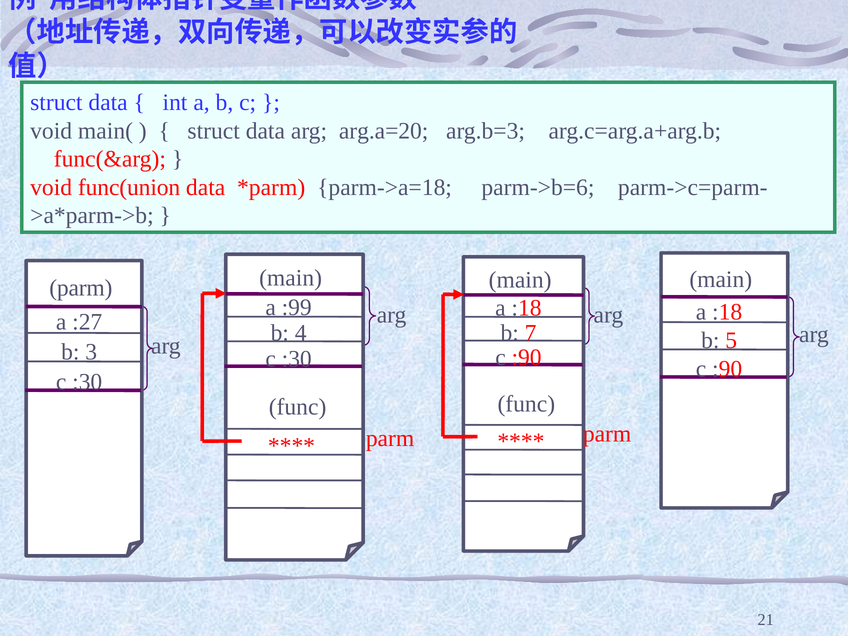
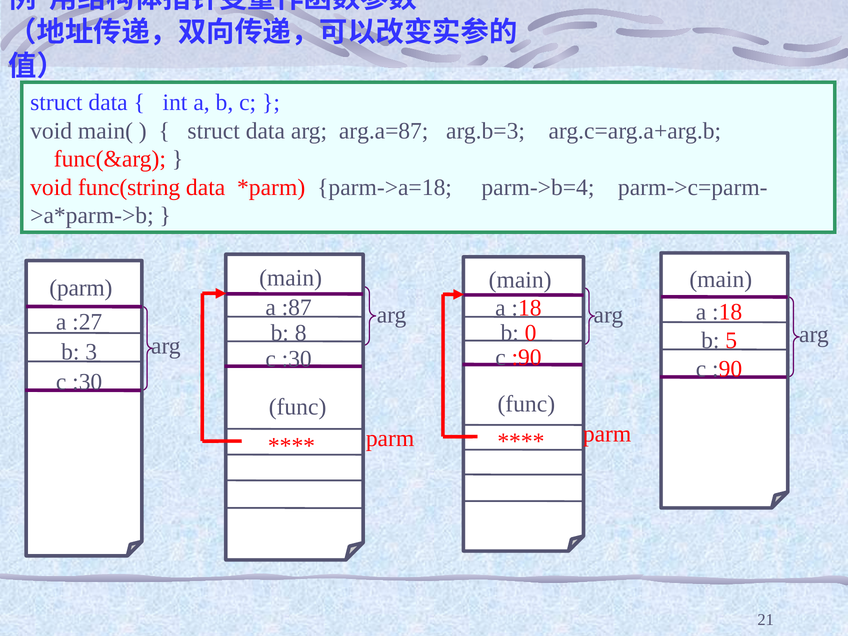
arg.a=20: arg.a=20 -> arg.a=87
func(union: func(union -> func(string
parm->b=6: parm->b=6 -> parm->b=4
:99: :99 -> :87
7: 7 -> 0
4: 4 -> 8
